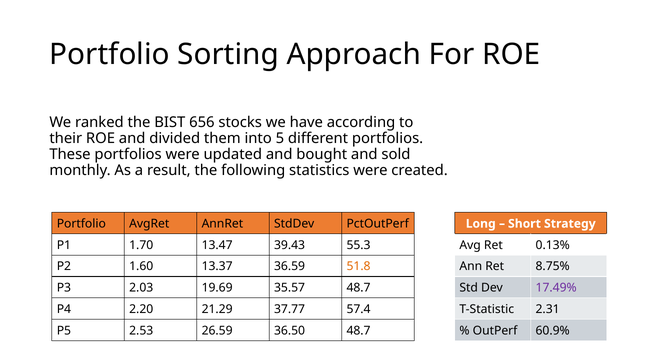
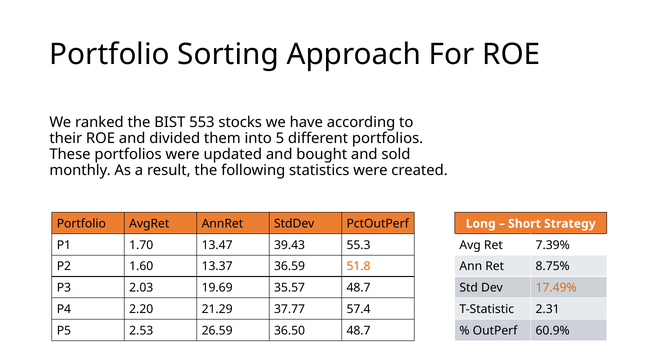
656: 656 -> 553
0.13%: 0.13% -> 7.39%
17.49% colour: purple -> orange
